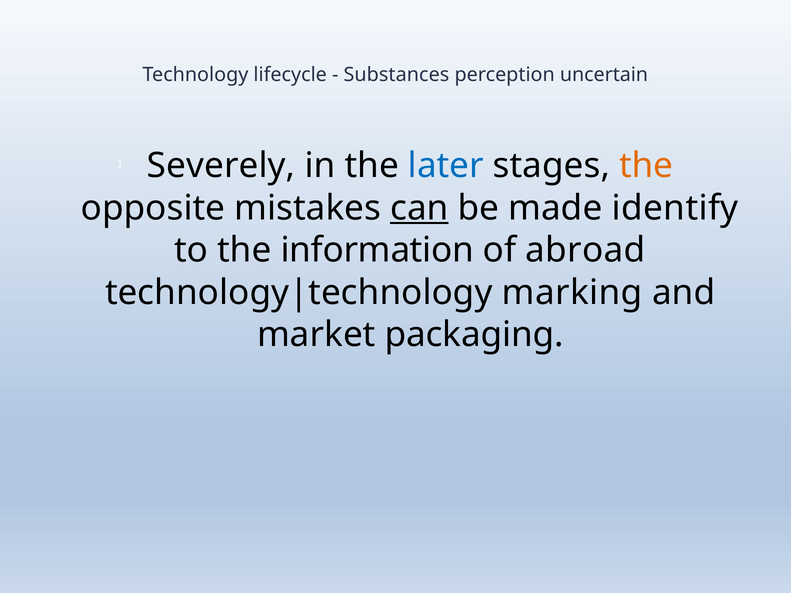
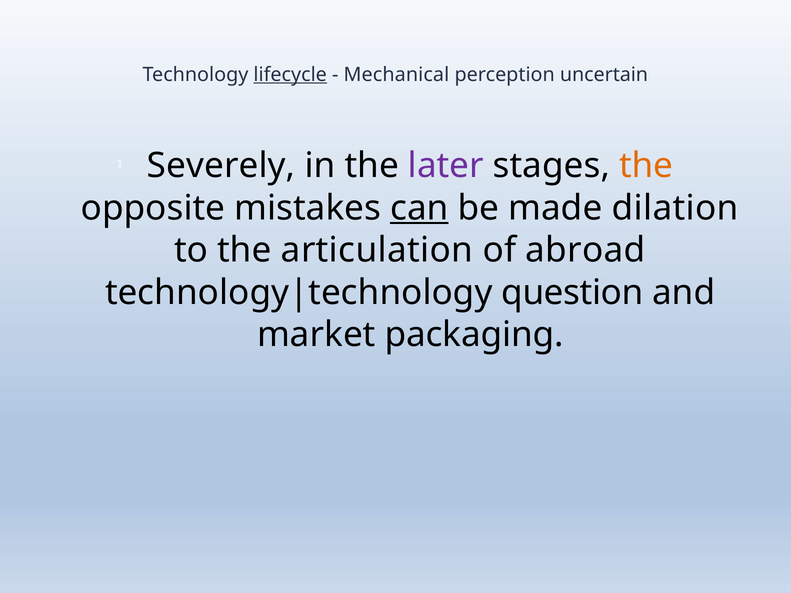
lifecycle underline: none -> present
Substances: Substances -> Mechanical
later colour: blue -> purple
identify: identify -> dilation
information: information -> articulation
marking: marking -> question
